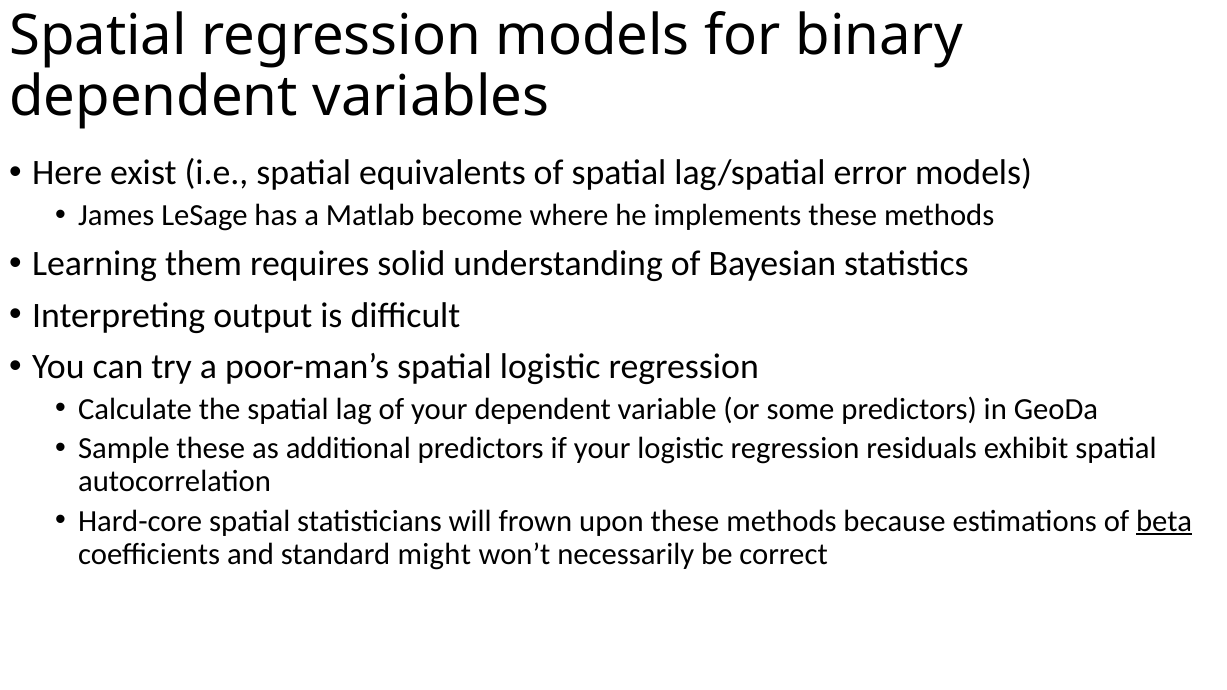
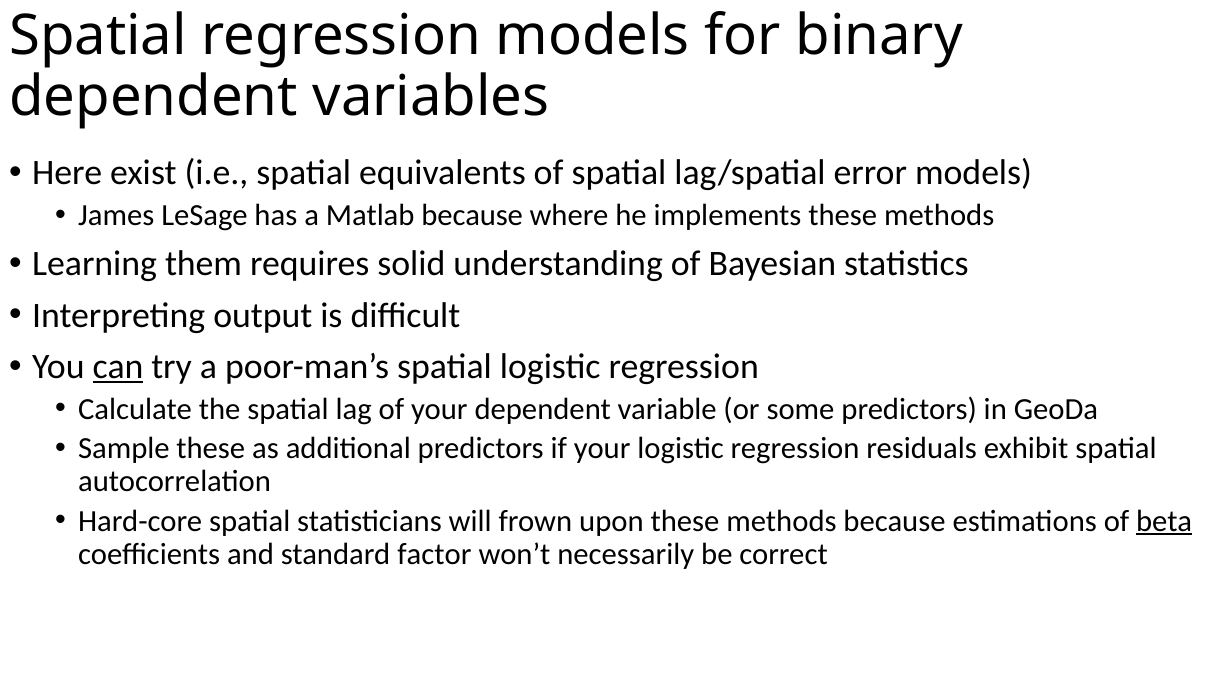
Matlab become: become -> because
can underline: none -> present
might: might -> factor
